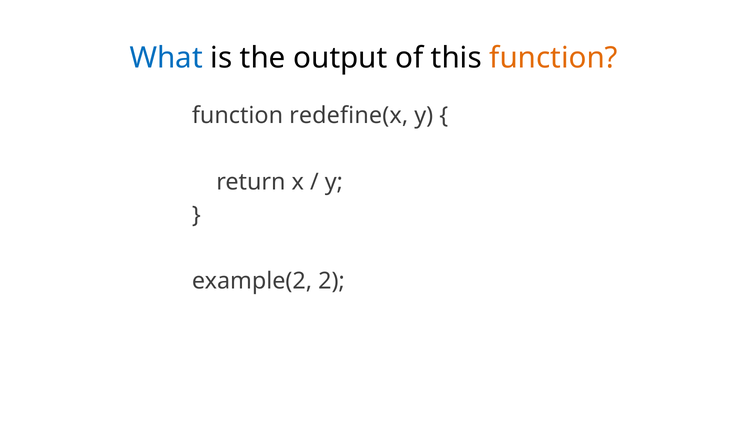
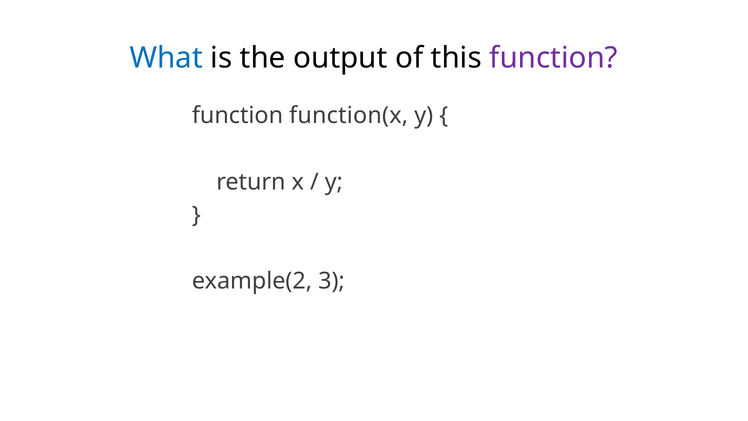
function at (554, 58) colour: orange -> purple
redefine(x: redefine(x -> function(x
2: 2 -> 3
